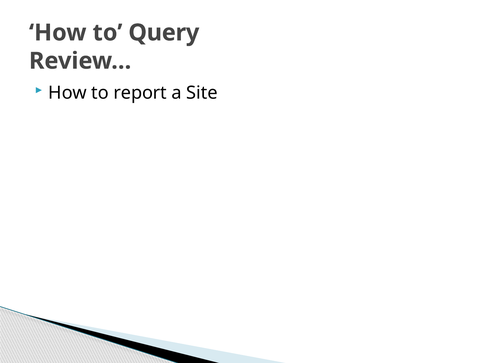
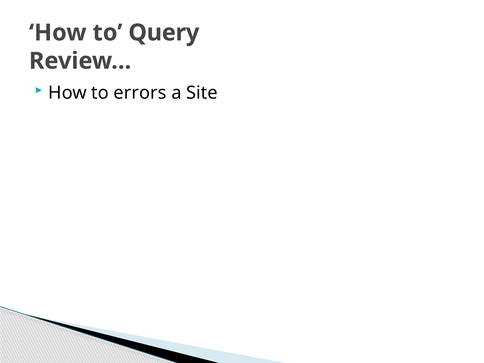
report: report -> errors
